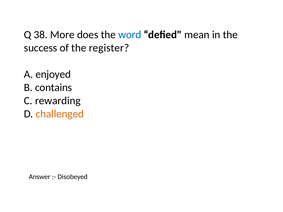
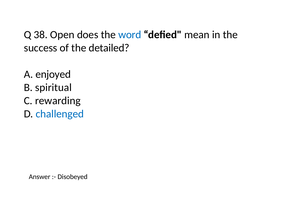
More: More -> Open
register: register -> detailed
contains: contains -> spiritual
challenged colour: orange -> blue
